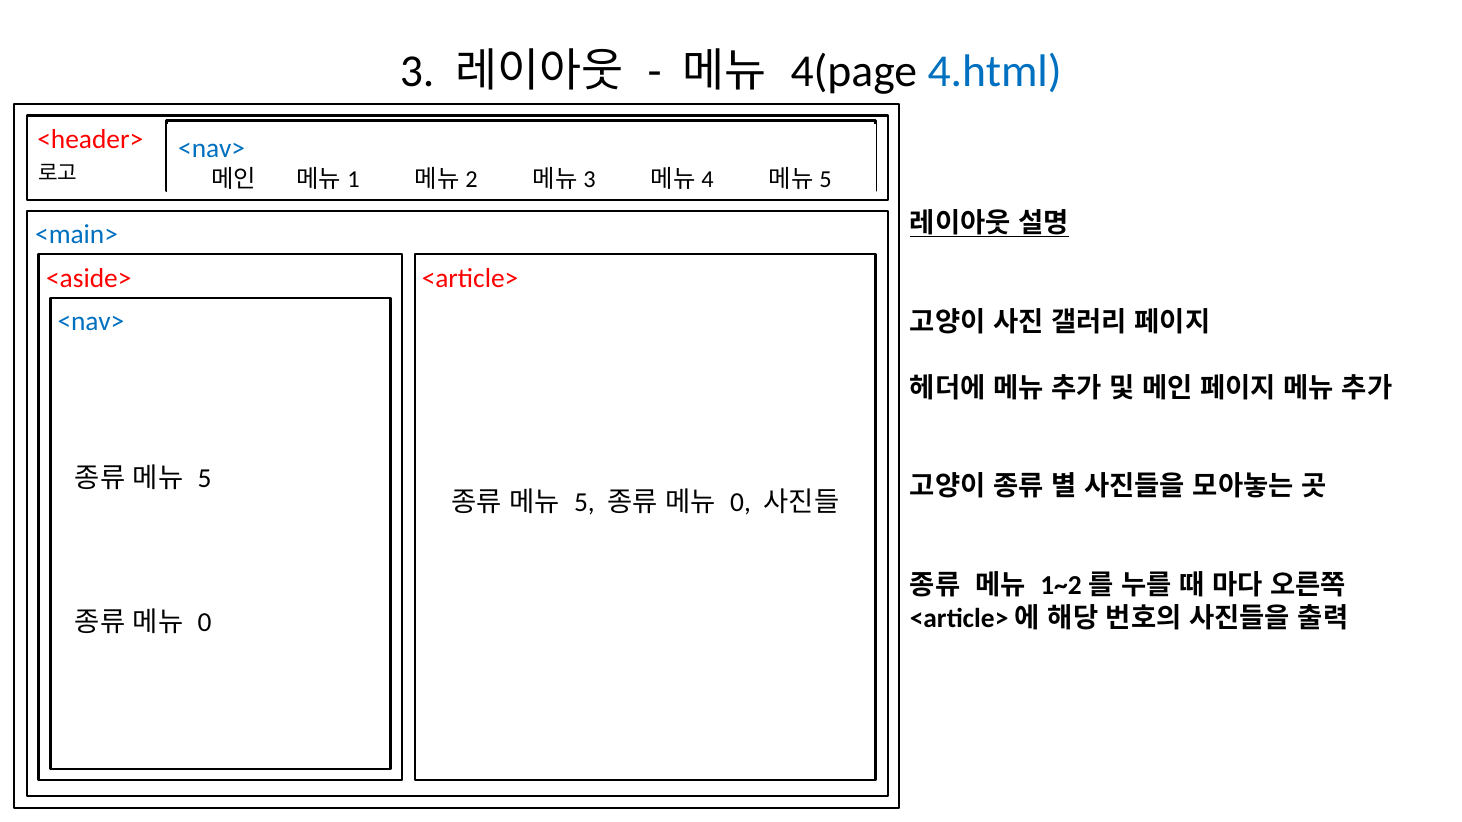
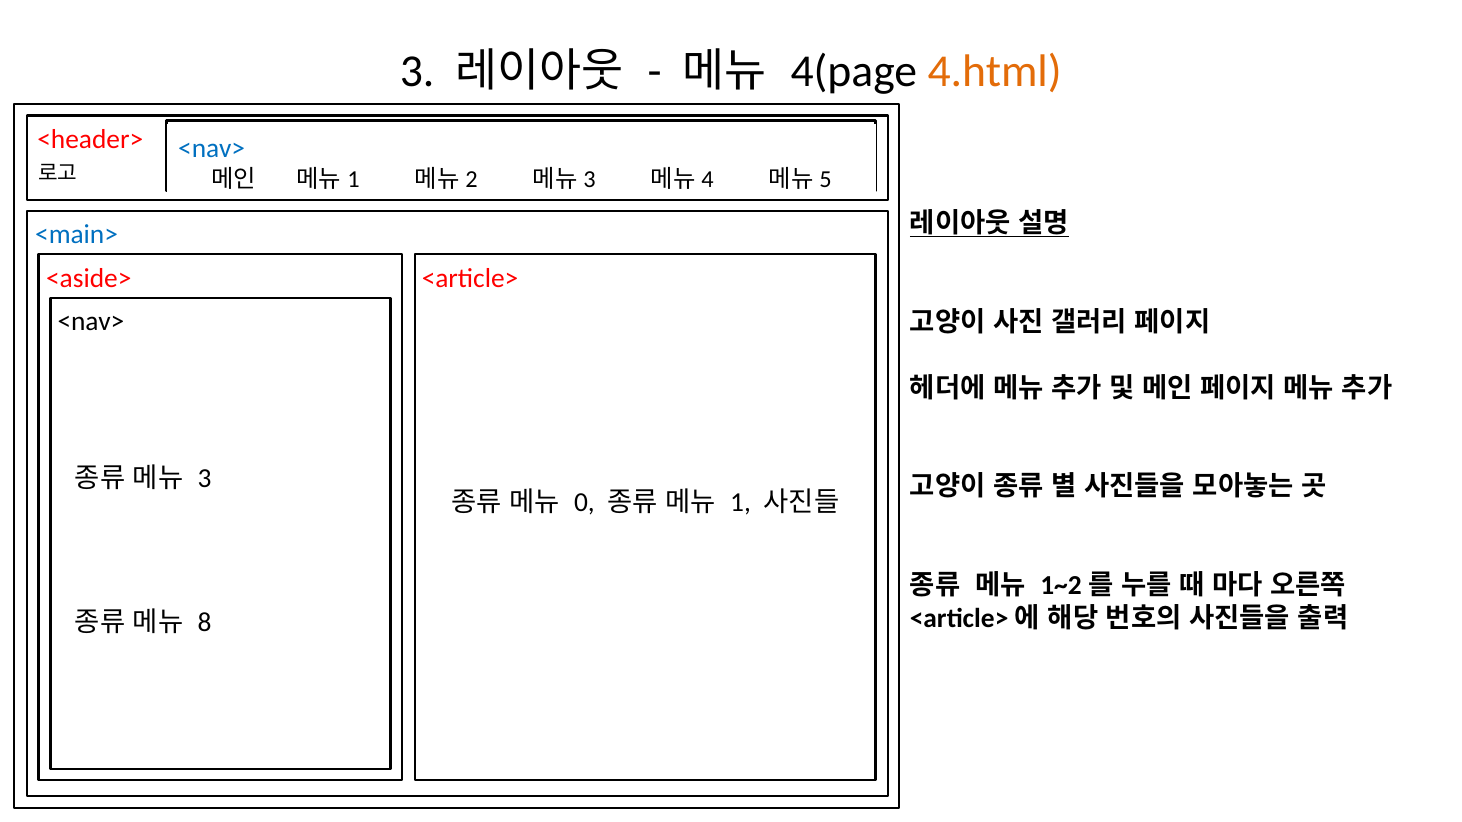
4.html colour: blue -> orange
<nav> at (91, 322) colour: blue -> black
5 at (205, 478): 5 -> 3
5 at (584, 503): 5 -> 0
0 at (741, 503): 0 -> 1
0 at (205, 623): 0 -> 8
